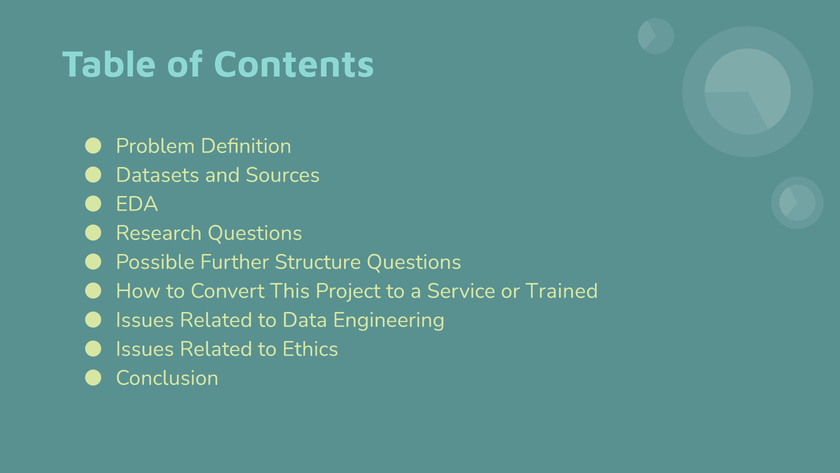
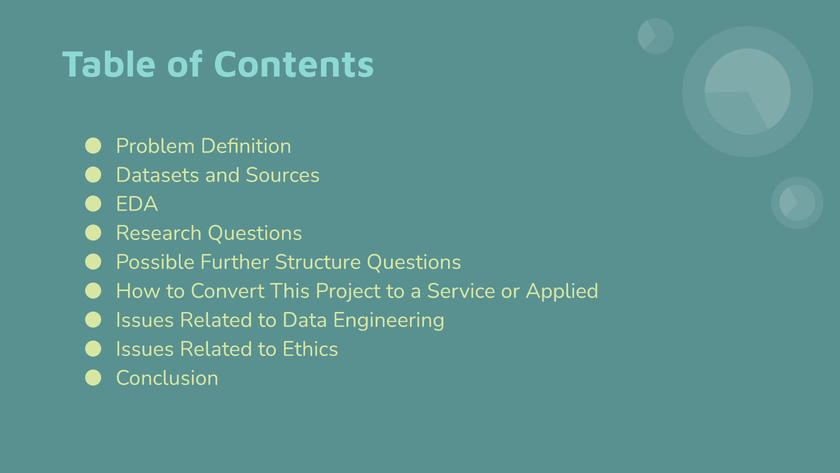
Trained: Trained -> Applied
